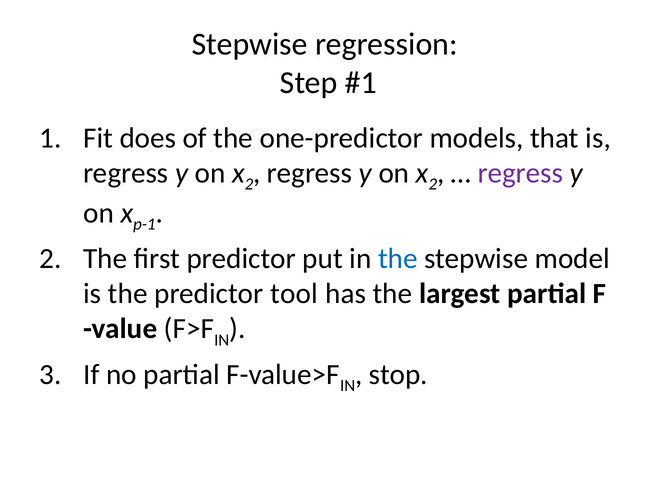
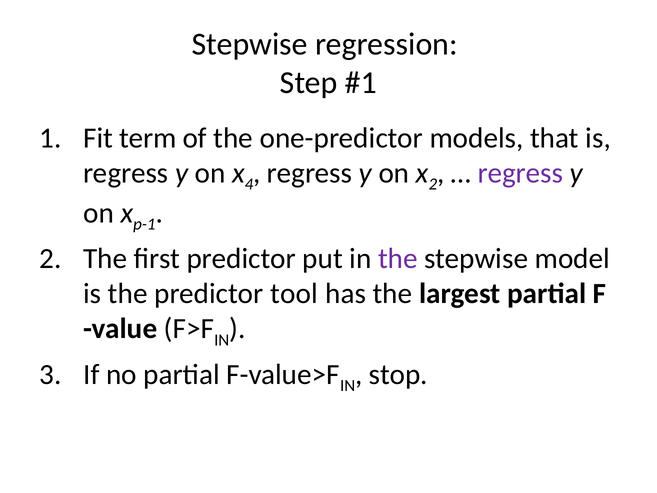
does: does -> term
2 at (249, 184): 2 -> 4
the at (398, 258) colour: blue -> purple
